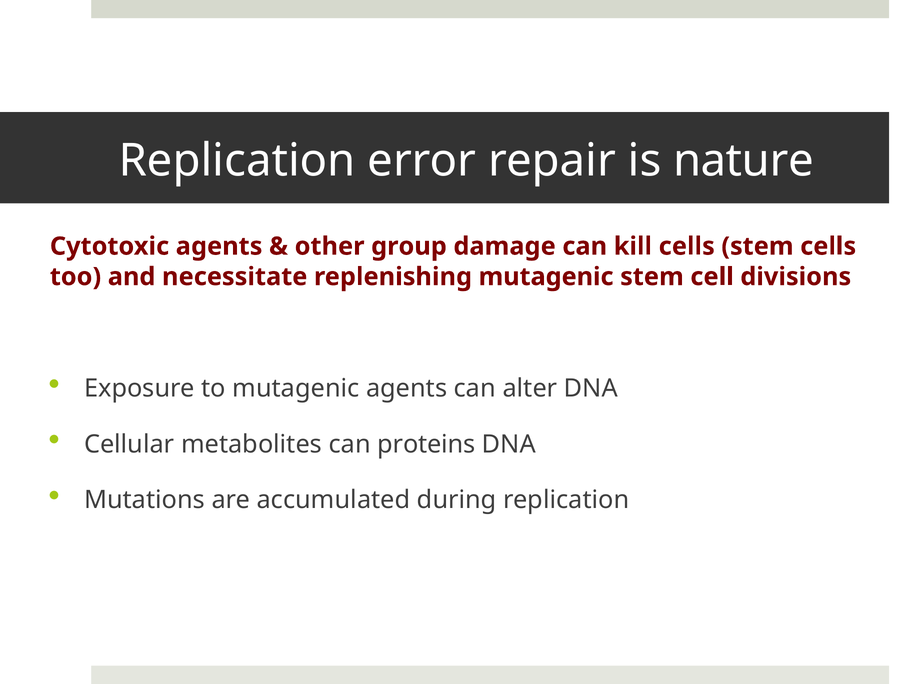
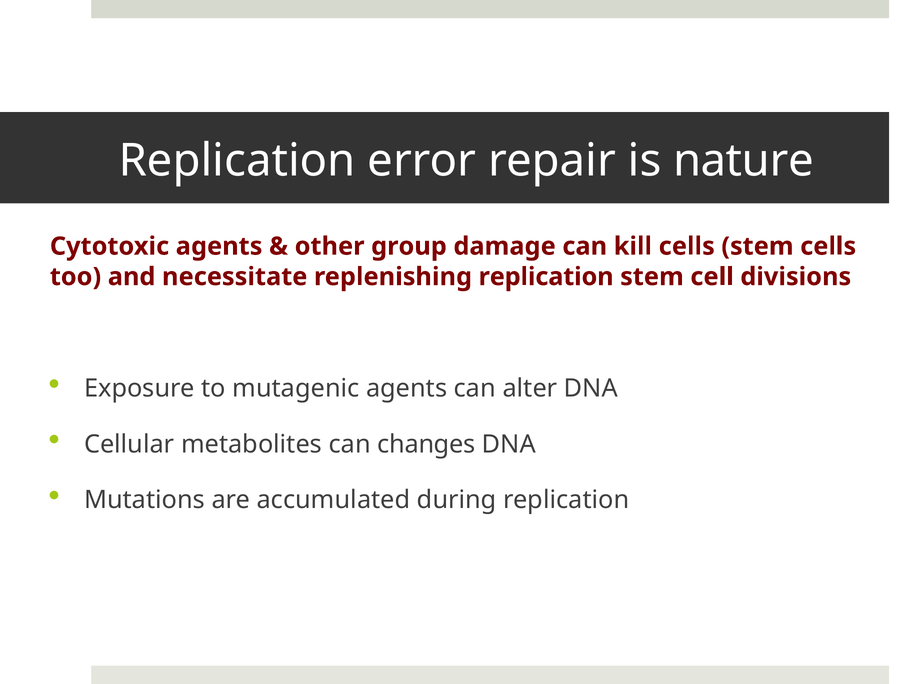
replenishing mutagenic: mutagenic -> replication
proteins: proteins -> changes
